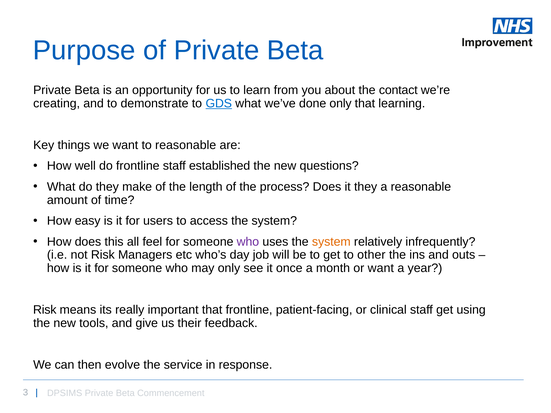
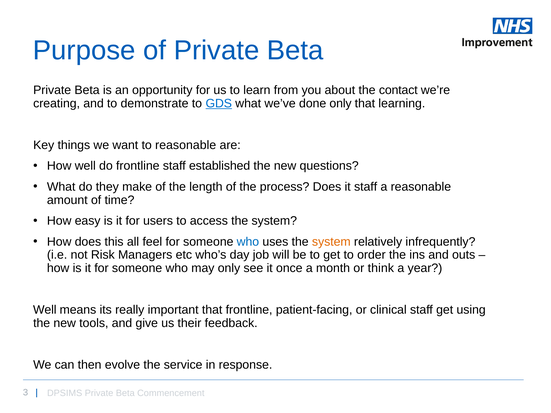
it they: they -> staff
who at (248, 242) colour: purple -> blue
other: other -> order
or want: want -> think
Risk at (45, 310): Risk -> Well
